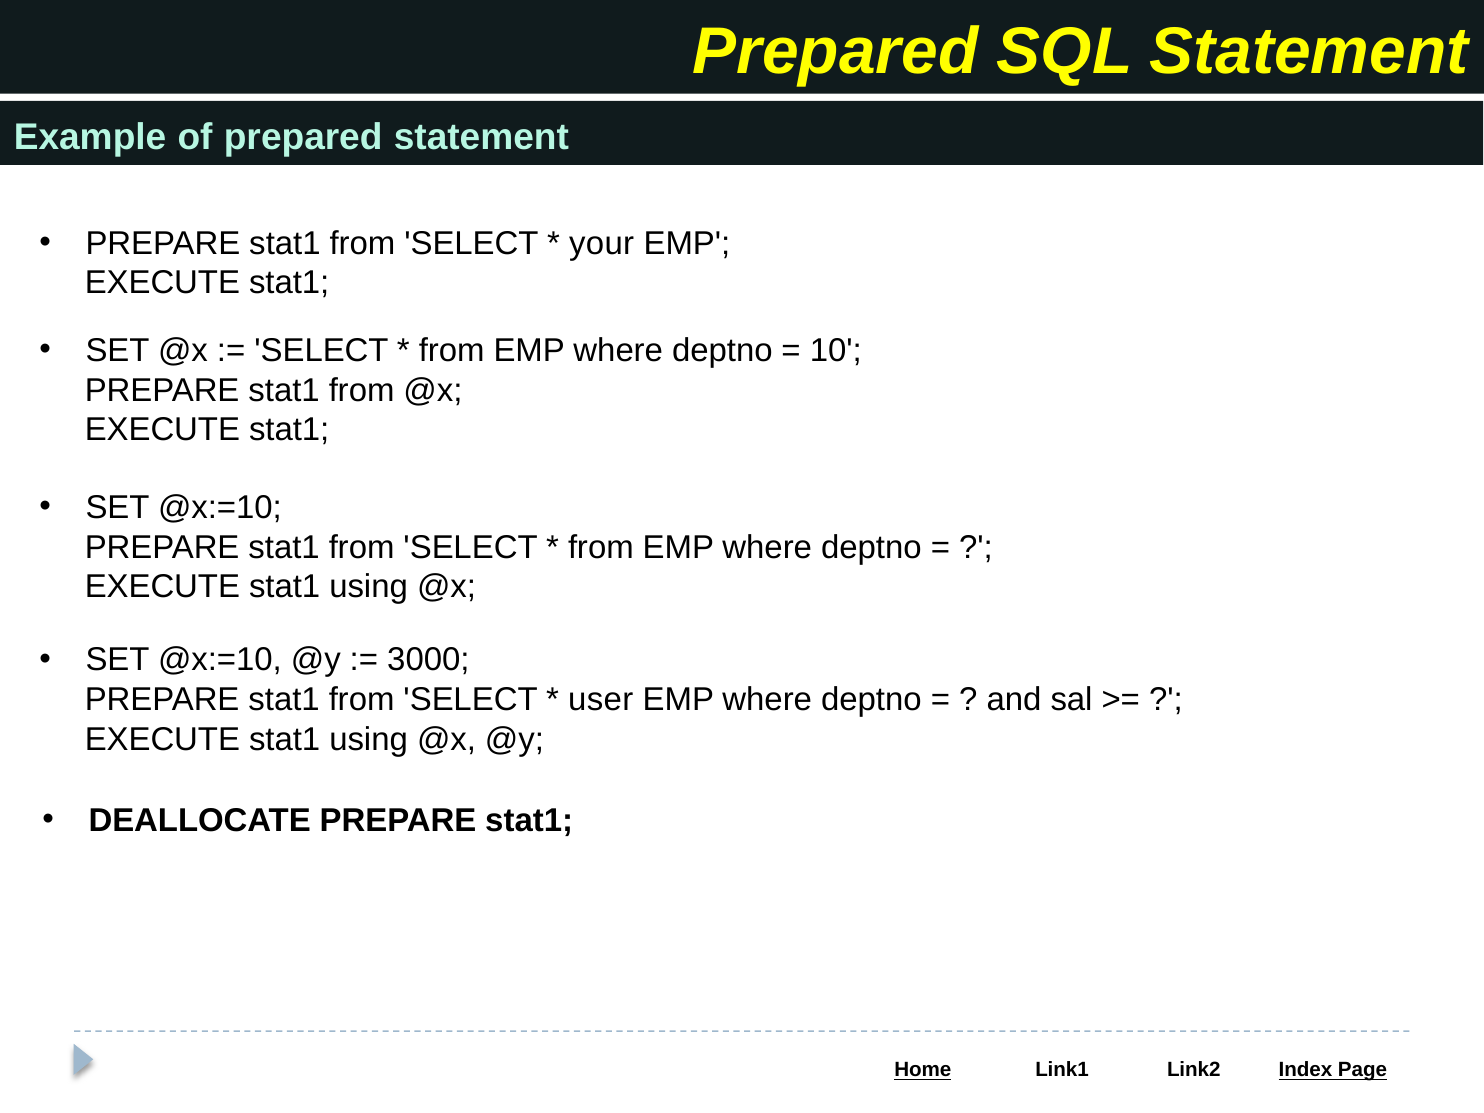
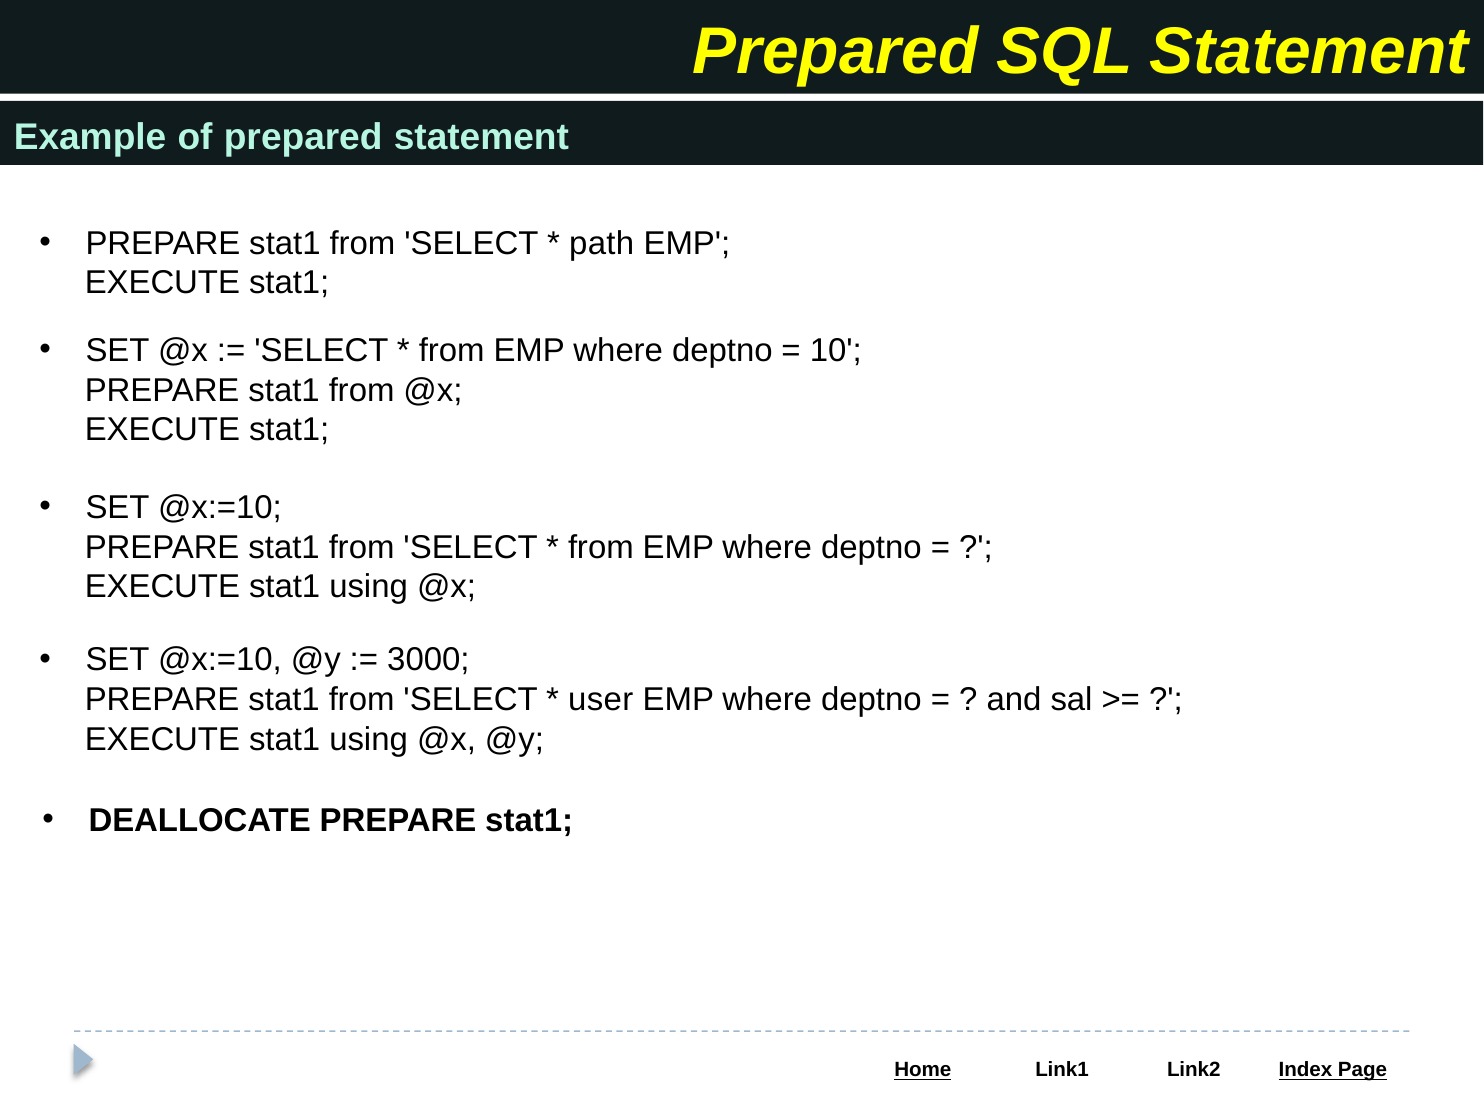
your: your -> path
